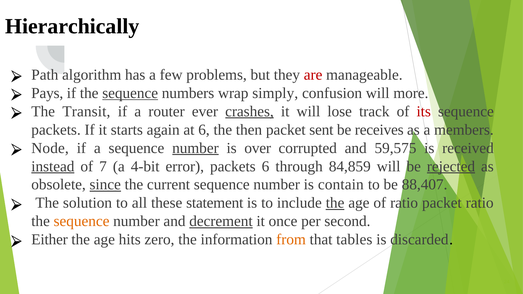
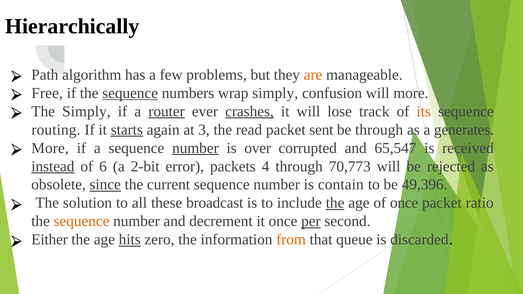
are colour: red -> orange
Pays: Pays -> Free
The Transit: Transit -> Simply
router underline: none -> present
its colour: red -> orange
packets at (56, 130): packets -> routing
starts underline: none -> present
at 6: 6 -> 3
then: then -> read
be receives: receives -> through
members: members -> generates
Node at (50, 148): Node -> More
59,575: 59,575 -> 65,547
7: 7 -> 6
4-bit: 4-bit -> 2-bit
packets 6: 6 -> 4
84,859: 84,859 -> 70,773
rejected underline: present -> none
88,407: 88,407 -> 49,396
statement: statement -> broadcast
of ratio: ratio -> once
decrement underline: present -> none
per underline: none -> present
hits underline: none -> present
tables: tables -> queue
